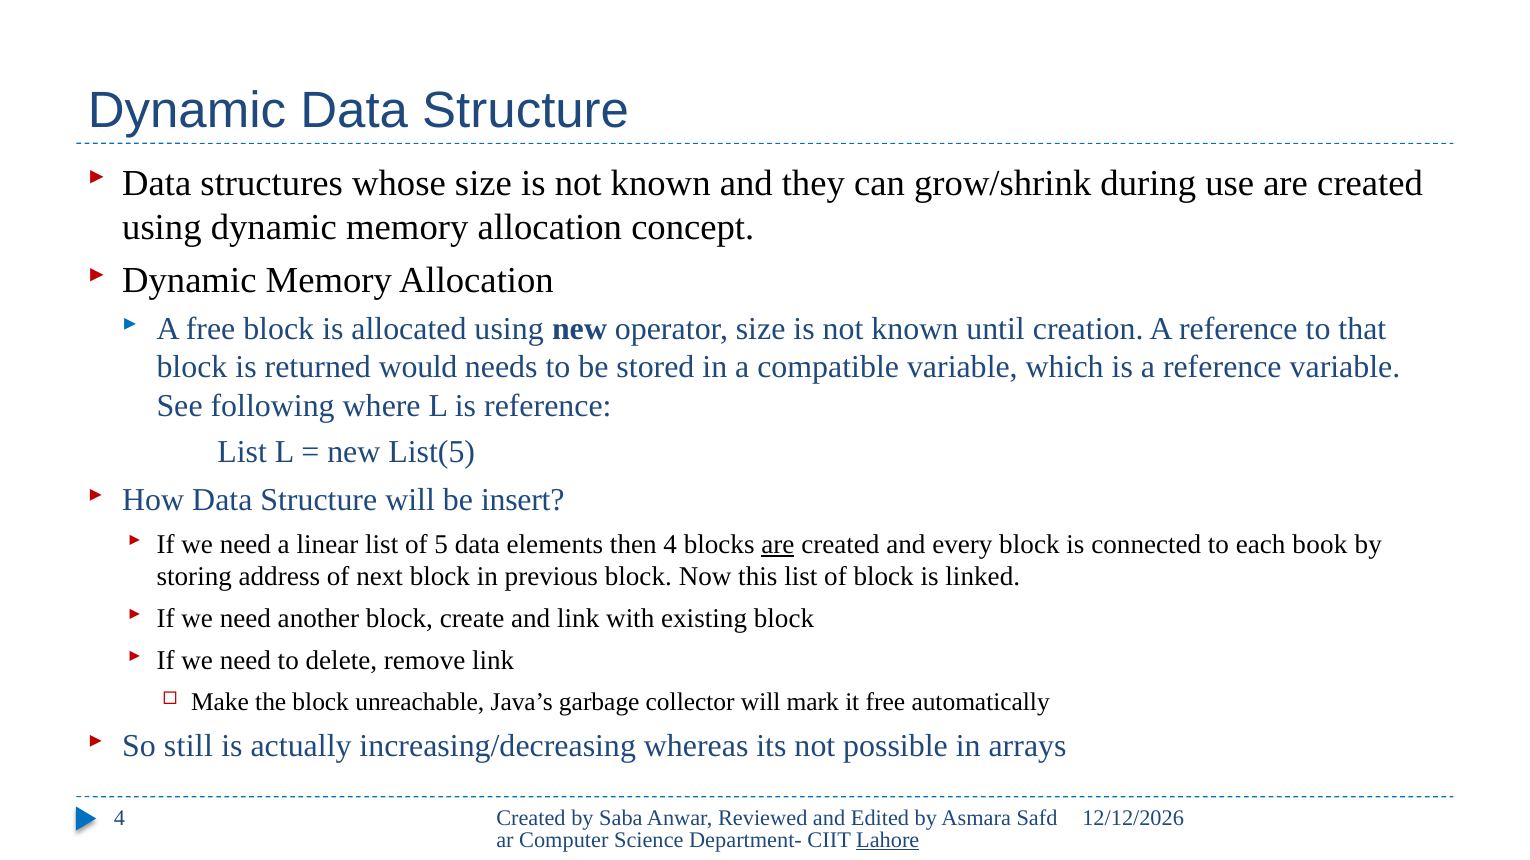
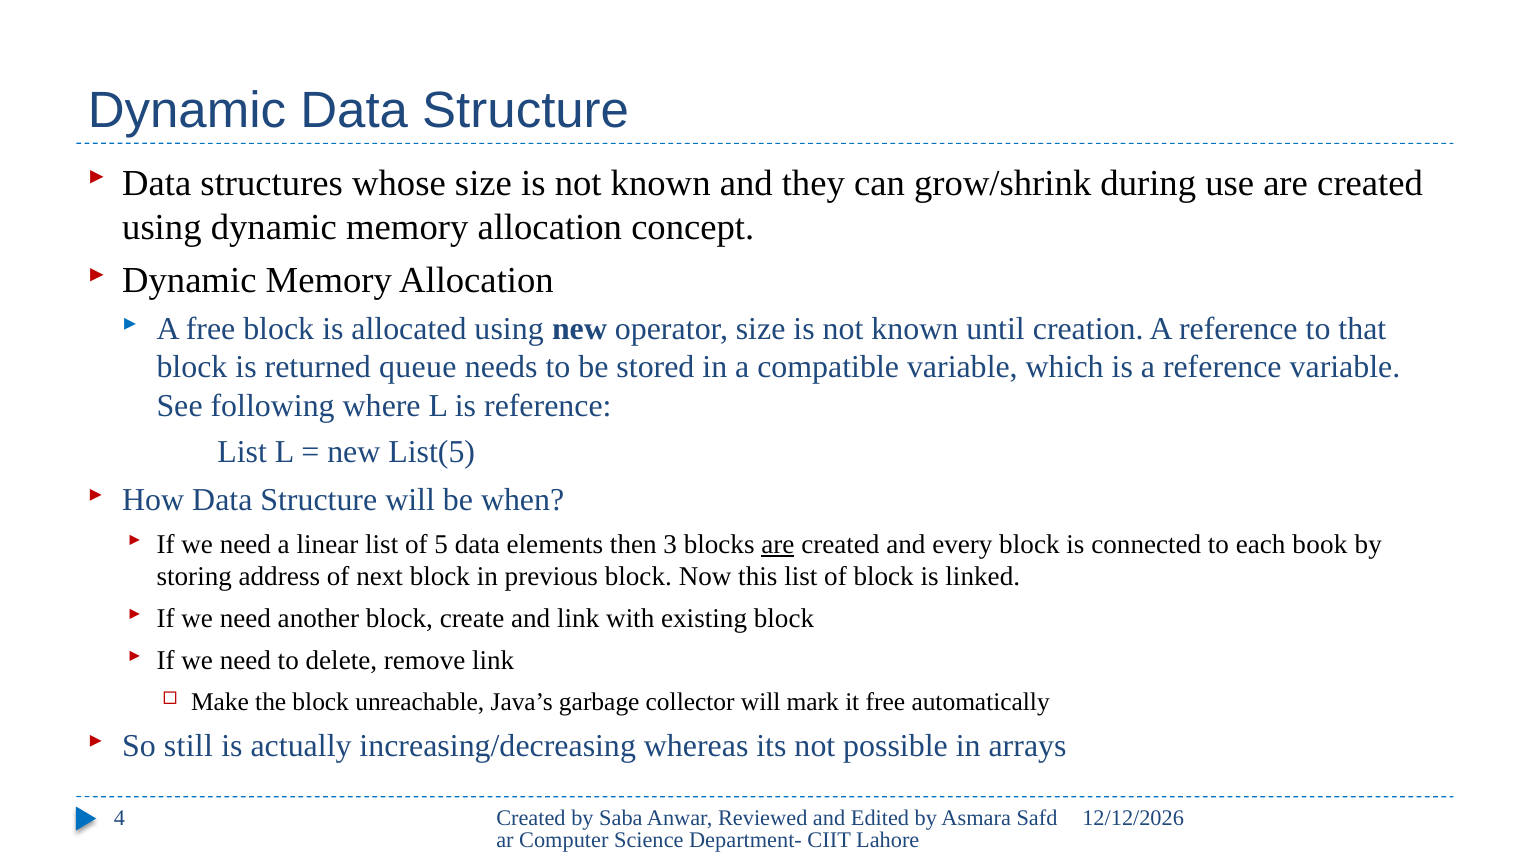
would: would -> queue
insert: insert -> when
then 4: 4 -> 3
Lahore underline: present -> none
